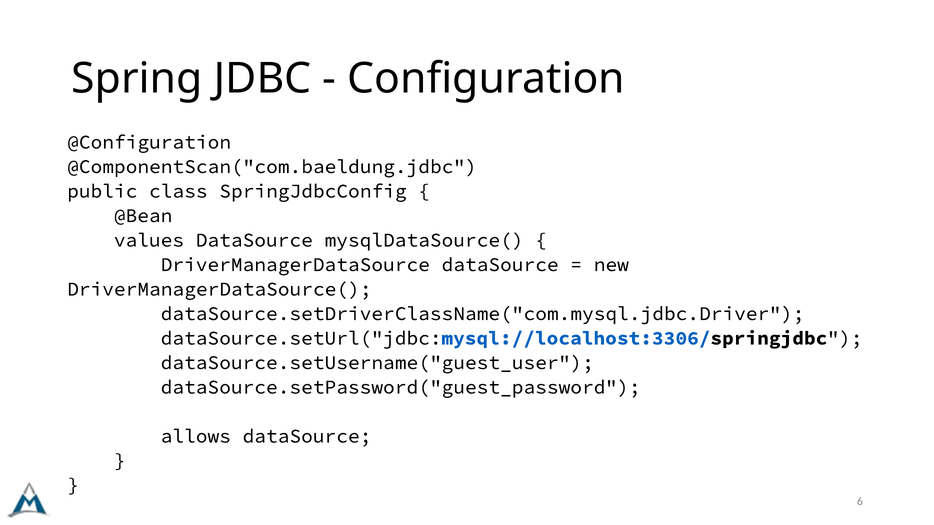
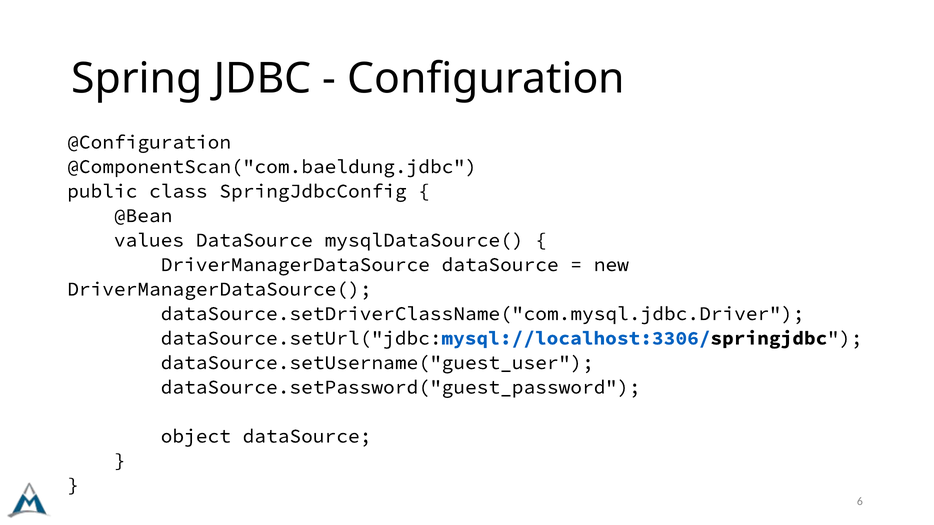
allows: allows -> object
